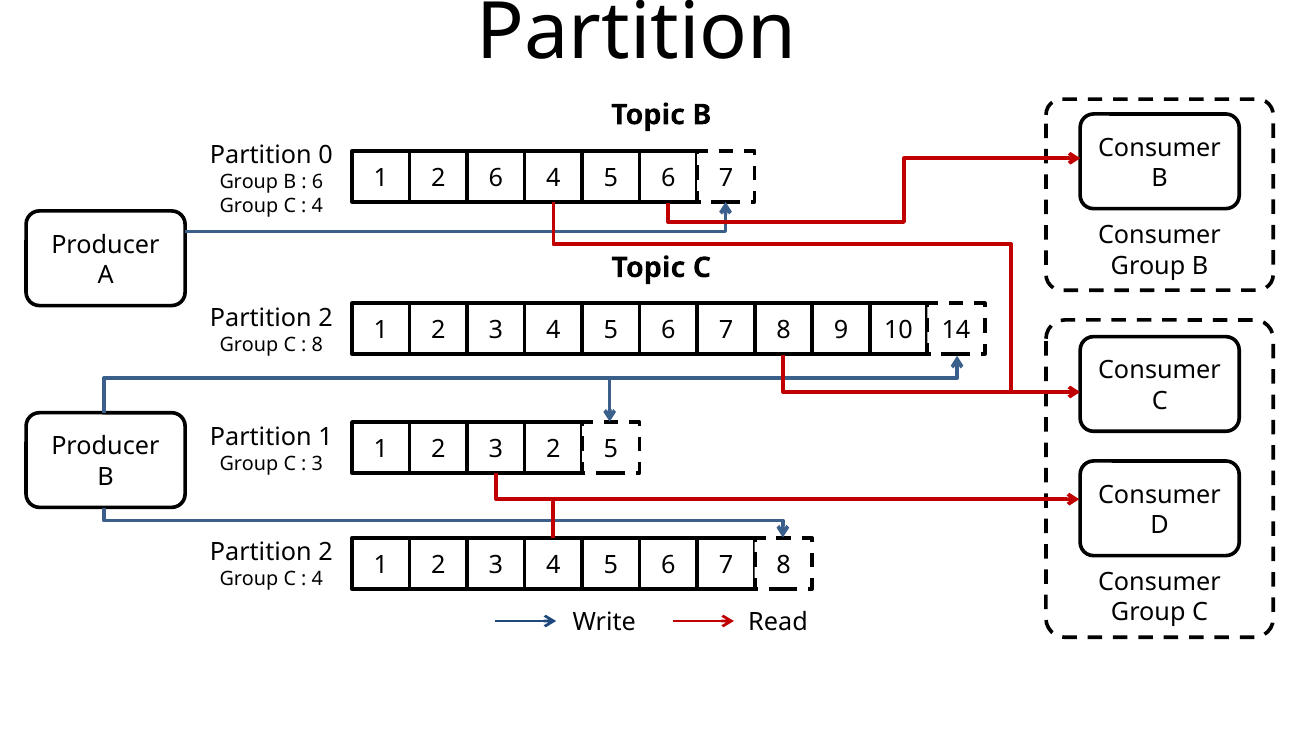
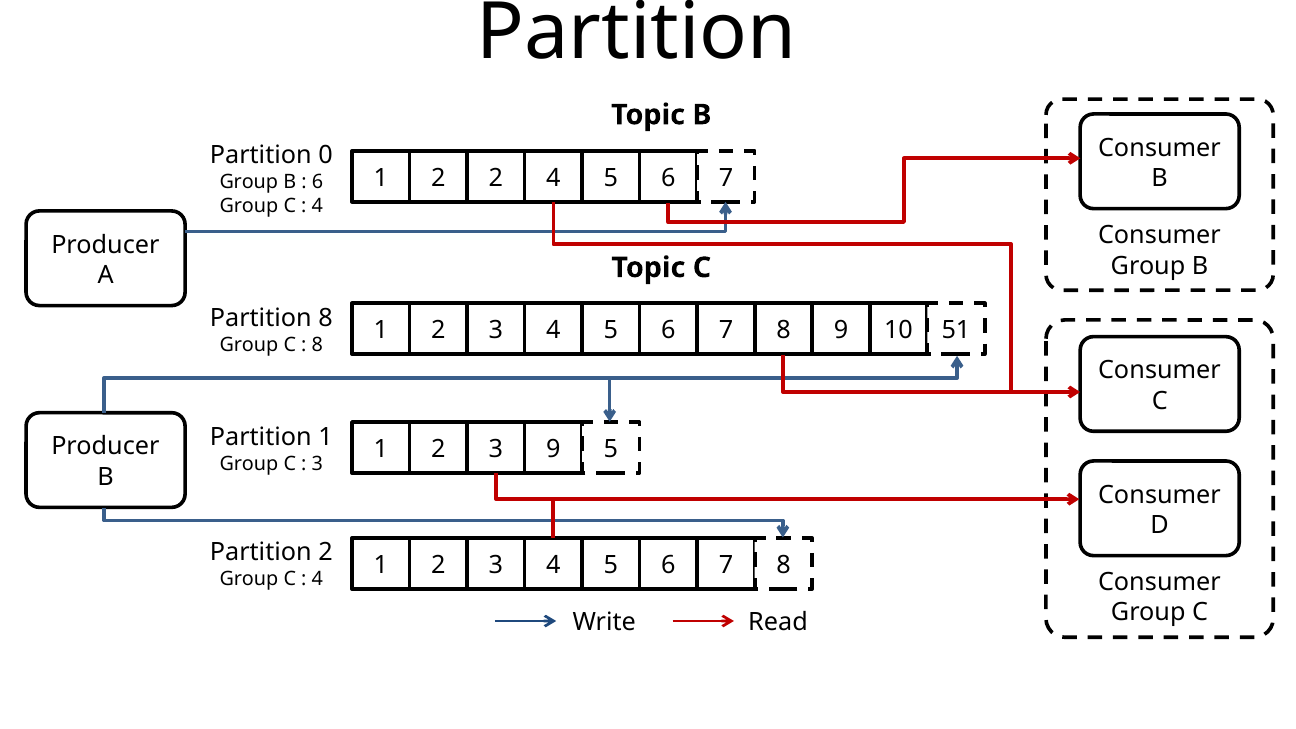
2 6: 6 -> 2
2 at (326, 319): 2 -> 8
14: 14 -> 51
3 2: 2 -> 9
